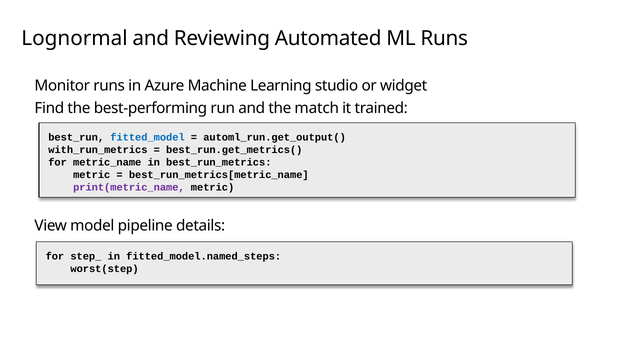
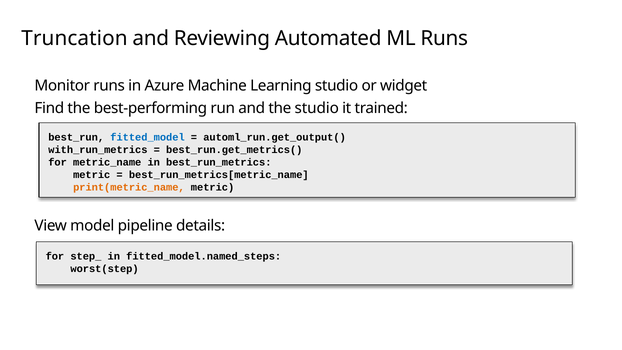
Lognormal: Lognormal -> Truncation
the match: match -> studio
print(metric_name colour: purple -> orange
